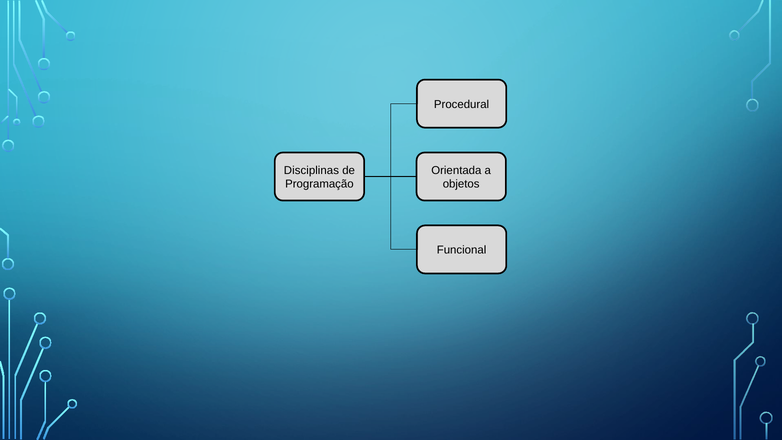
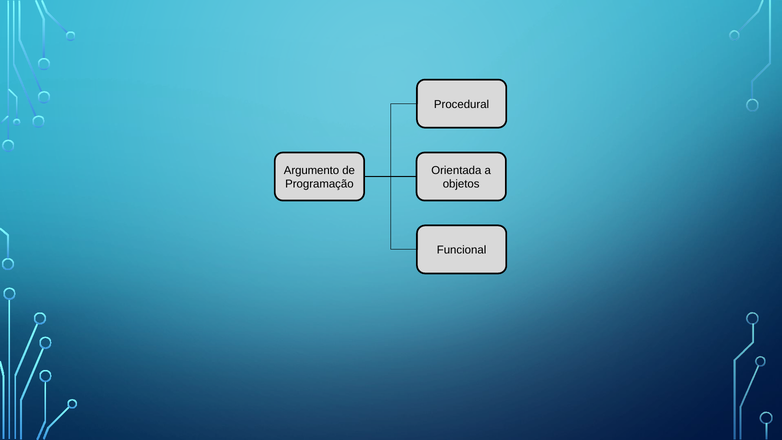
Disciplinas: Disciplinas -> Argumento
